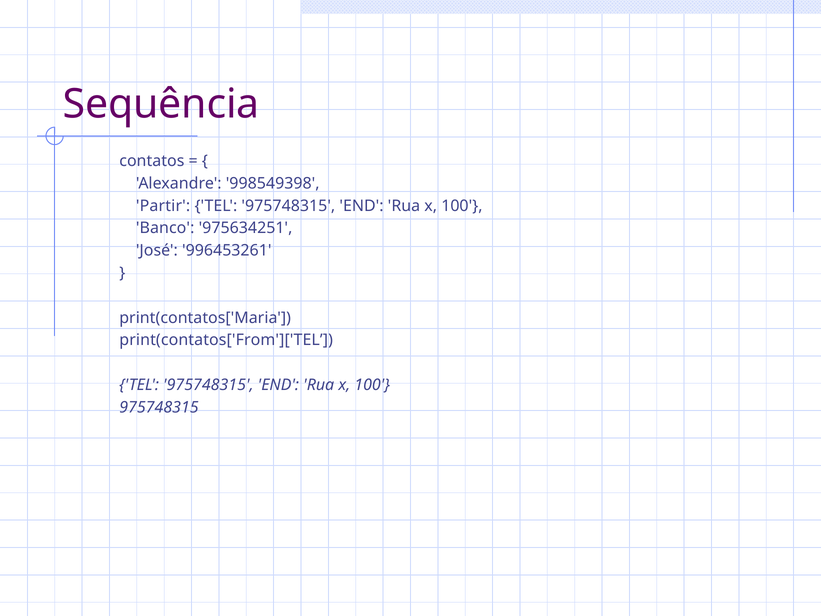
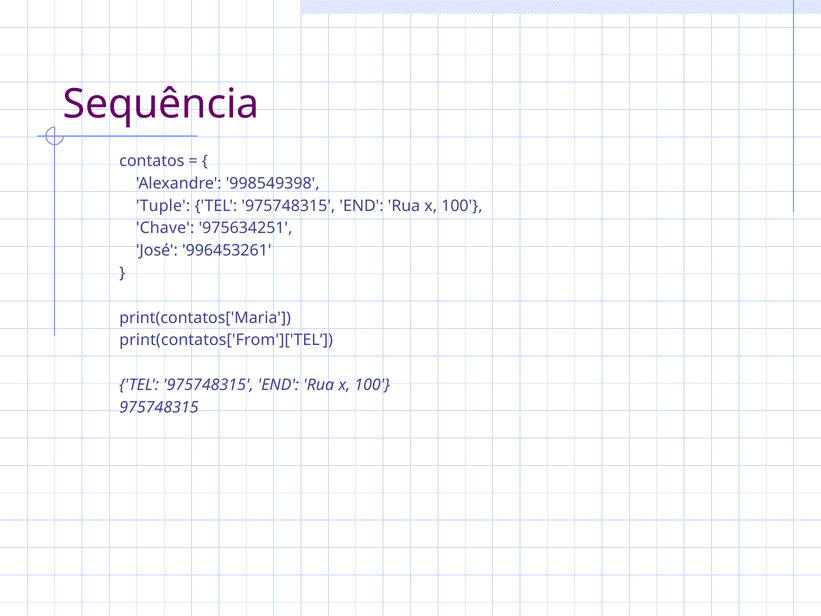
Partir: Partir -> Tuple
Banco: Banco -> Chave
